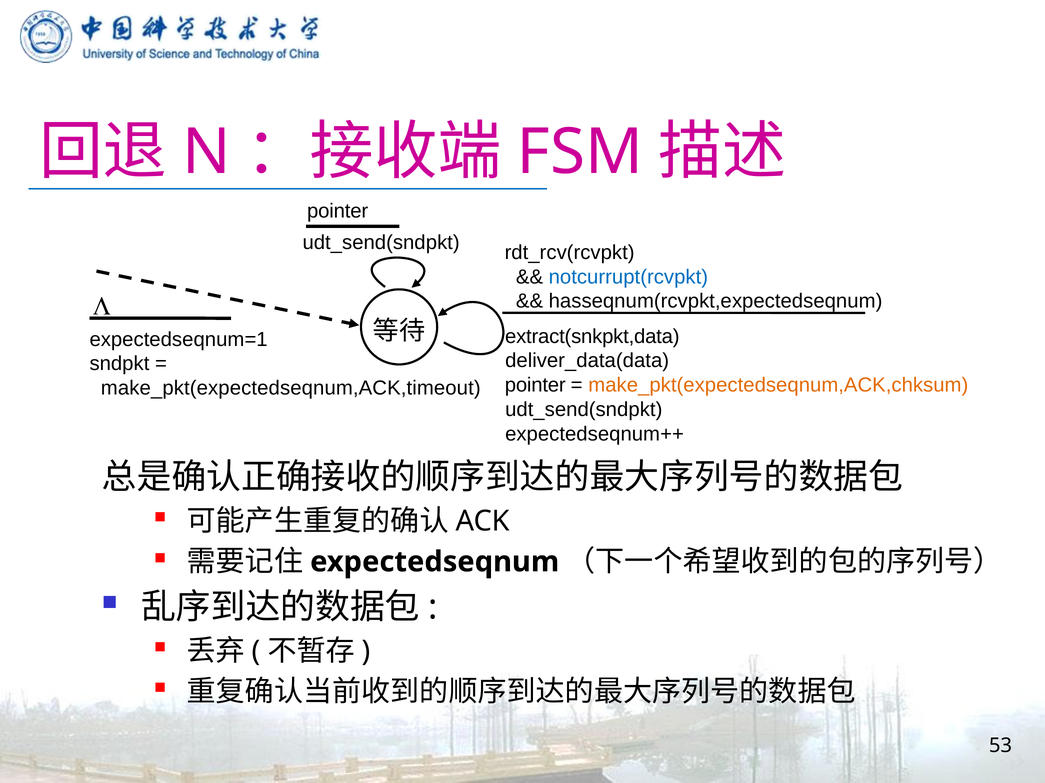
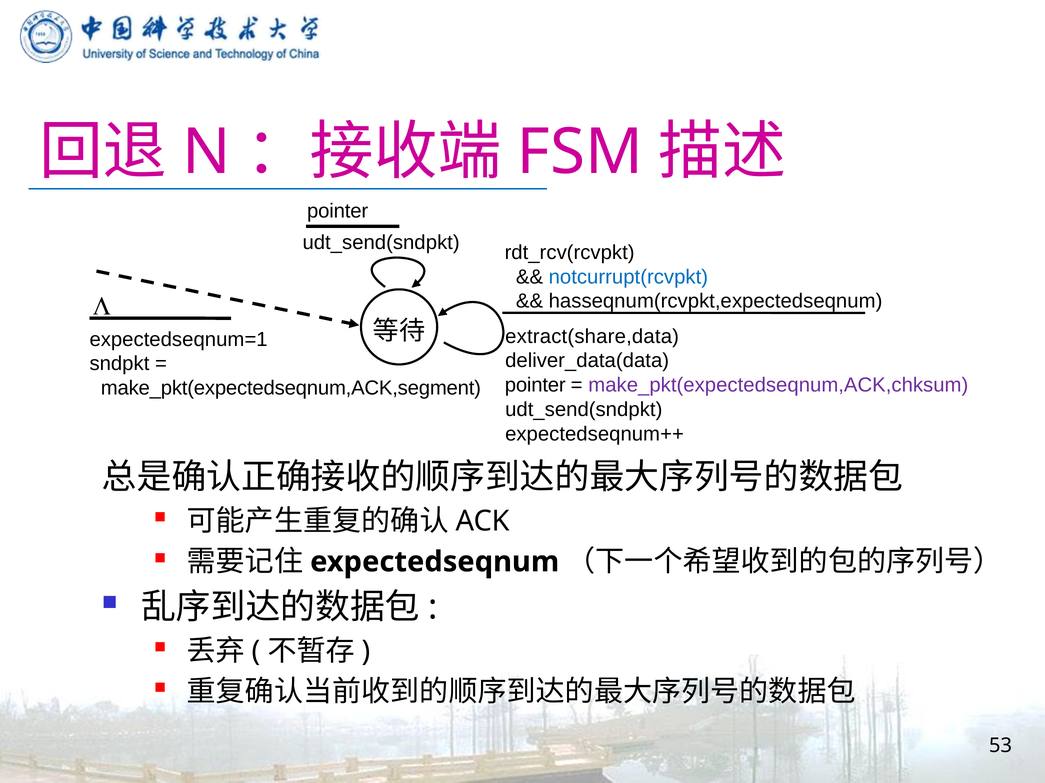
extract(snkpkt,data: extract(snkpkt,data -> extract(share,data
make_pkt(expectedseqnum,ACK,chksum colour: orange -> purple
make_pkt(expectedseqnum,ACK,timeout: make_pkt(expectedseqnum,ACK,timeout -> make_pkt(expectedseqnum,ACK,segment
